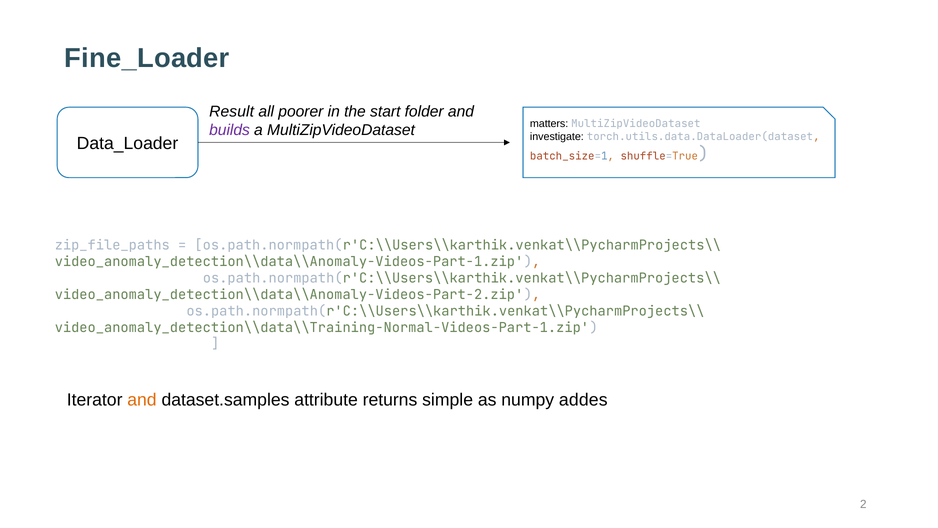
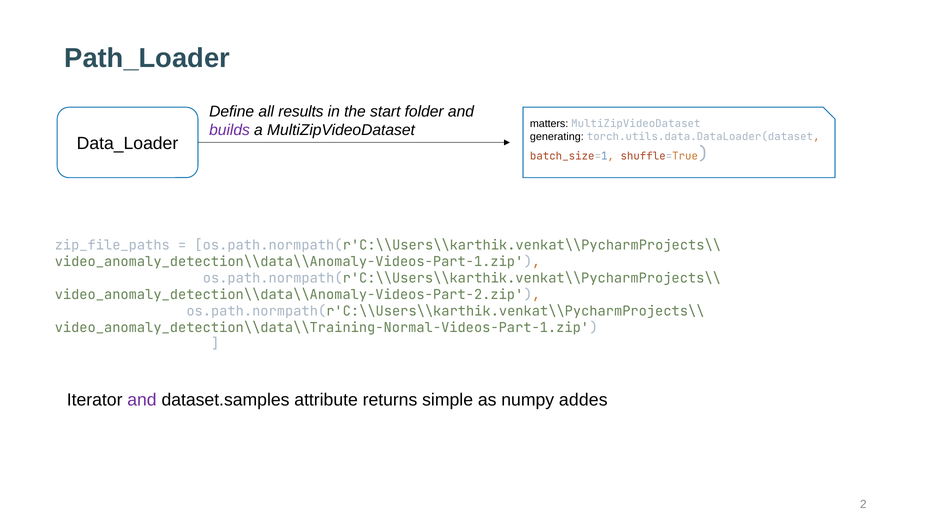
Fine_Loader: Fine_Loader -> Path_Loader
Result: Result -> Define
poorer: poorer -> results
investigate: investigate -> generating
and at (142, 400) colour: orange -> purple
